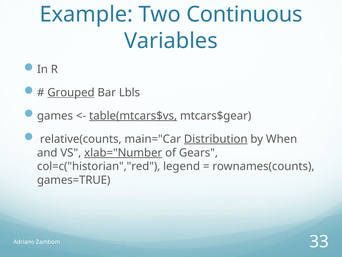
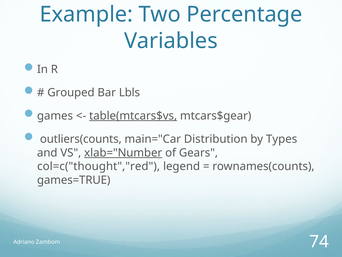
Continuous: Continuous -> Percentage
Grouped underline: present -> none
relative(counts: relative(counts -> outliers(counts
Distribution underline: present -> none
When: When -> Types
col=c("historian","red: col=c("historian","red -> col=c("thought","red
33: 33 -> 74
